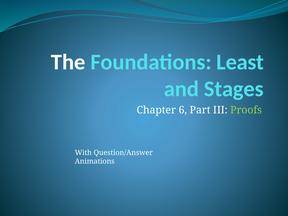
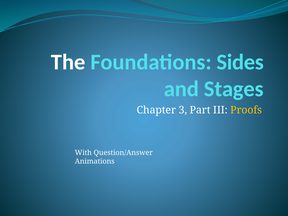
Least: Least -> Sides
6: 6 -> 3
Proofs colour: light green -> yellow
